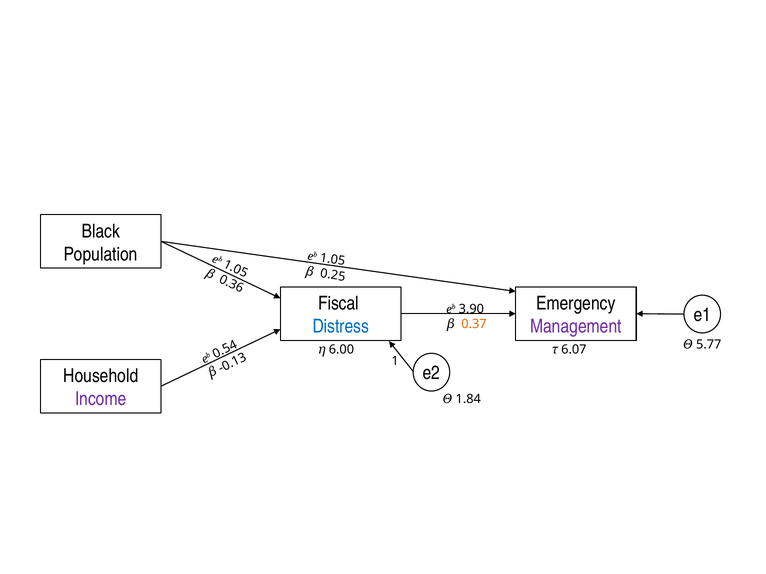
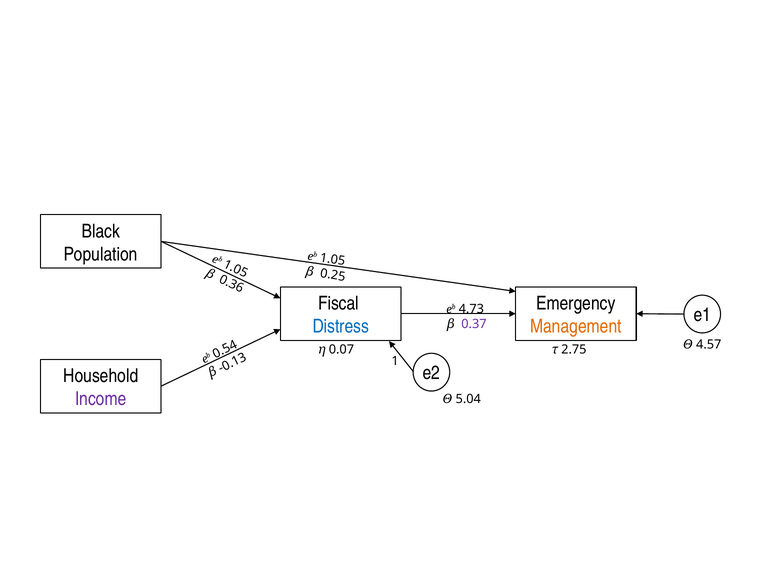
3.90: 3.90 -> 4.73
Management colour: purple -> orange
0.37 colour: orange -> purple
6.00: 6.00 -> 0.07
6.07: 6.07 -> 2.75
5.77: 5.77 -> 4.57
1.84: 1.84 -> 5.04
